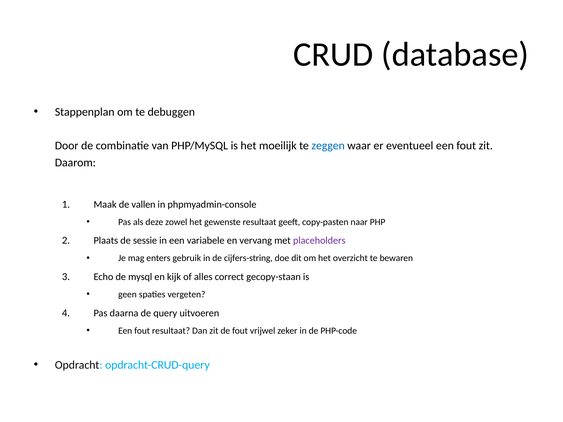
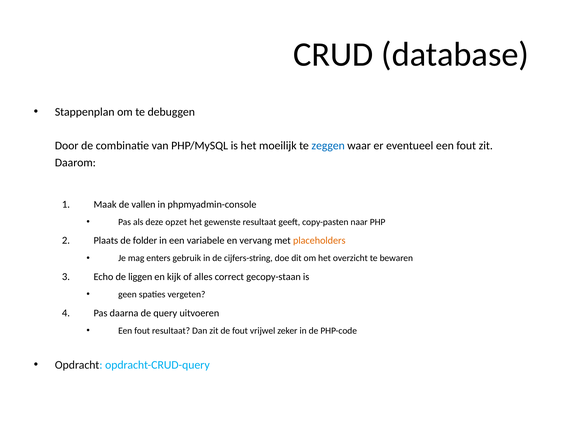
zowel: zowel -> opzet
sessie: sessie -> folder
placeholders colour: purple -> orange
mysql: mysql -> liggen
